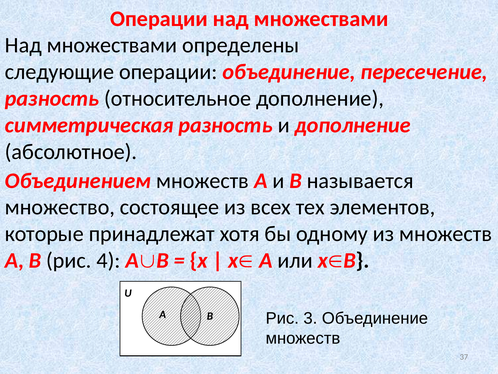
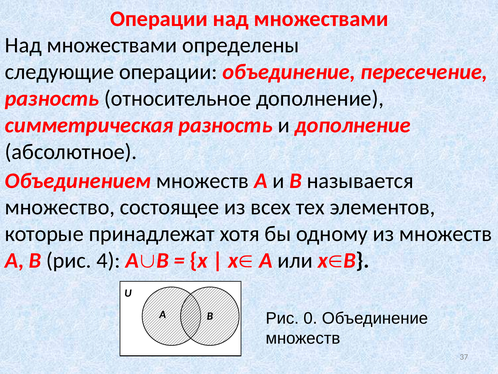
3: 3 -> 0
